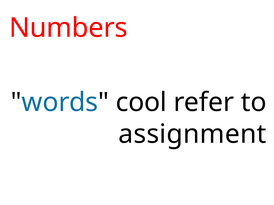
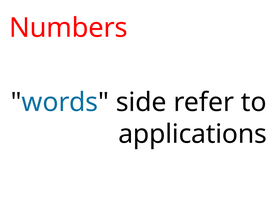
cool: cool -> side
assignment: assignment -> applications
